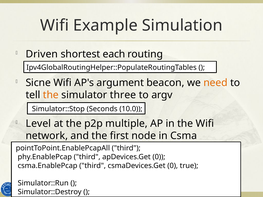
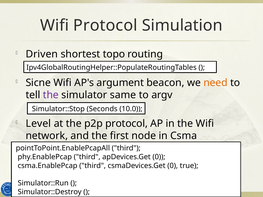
Wifi Example: Example -> Protocol
each: each -> topo
the at (51, 95) colour: orange -> purple
three: three -> same
p2p multiple: multiple -> protocol
